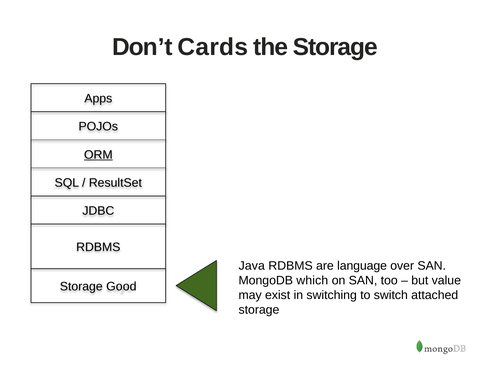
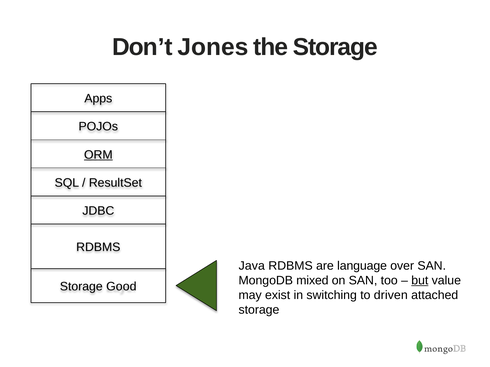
Cards: Cards -> Jones
which: which -> mixed
but underline: none -> present
switch: switch -> driven
